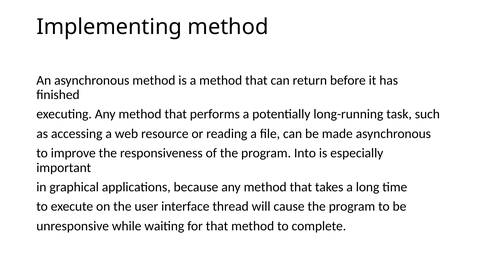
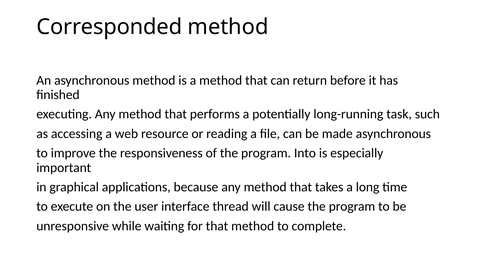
Implementing: Implementing -> Corresponded
